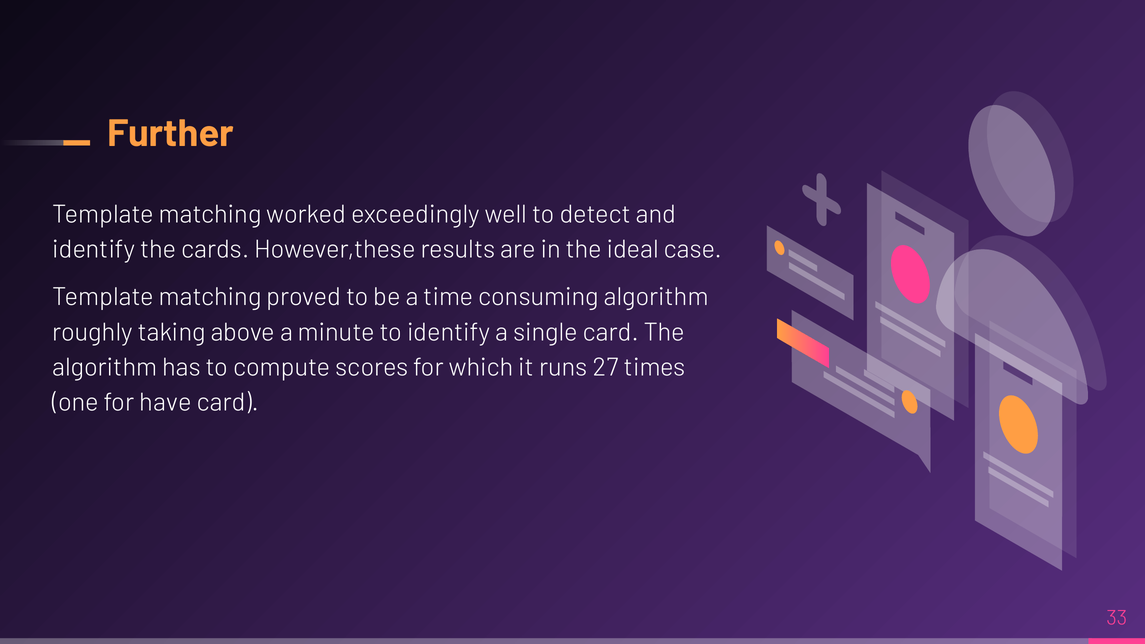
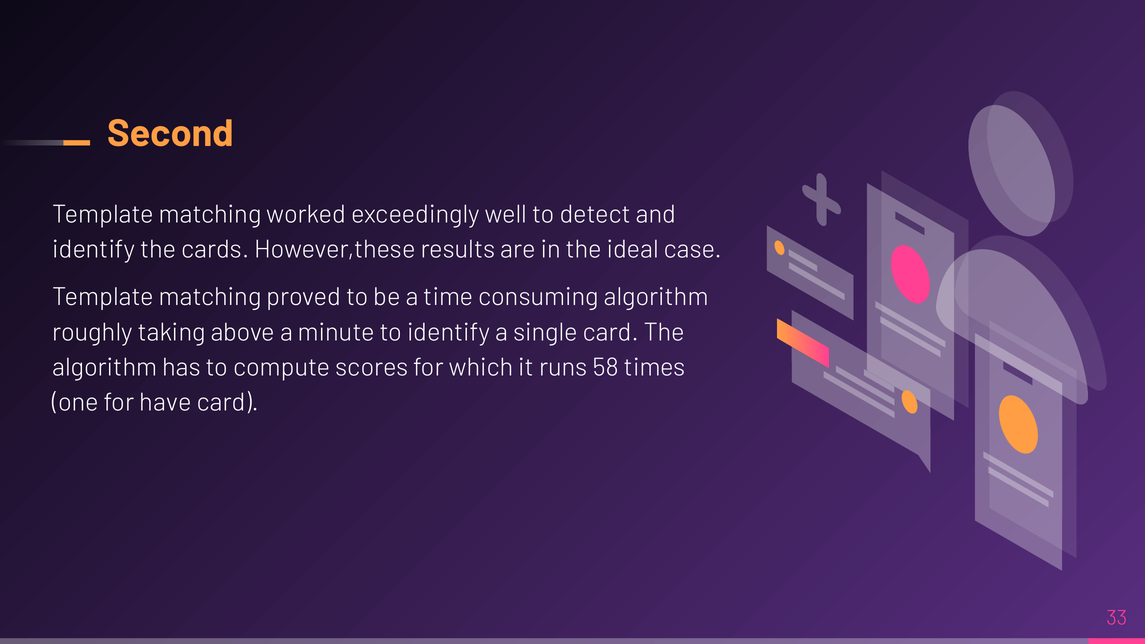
Further: Further -> Second
27: 27 -> 58
